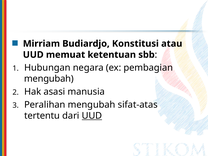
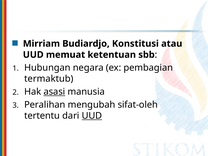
mengubah at (49, 79): mengubah -> termaktub
asasi underline: none -> present
sifat-atas: sifat-atas -> sifat-oleh
